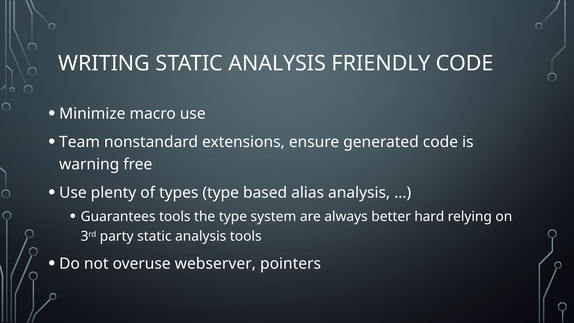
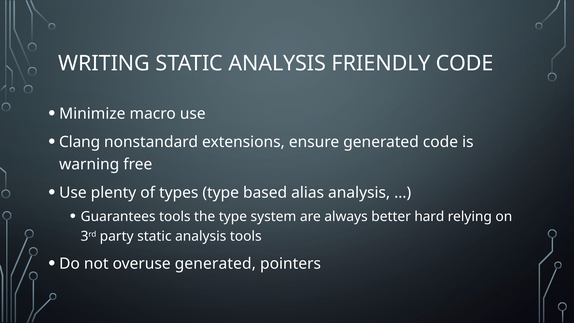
Team: Team -> Clang
overuse webserver: webserver -> generated
